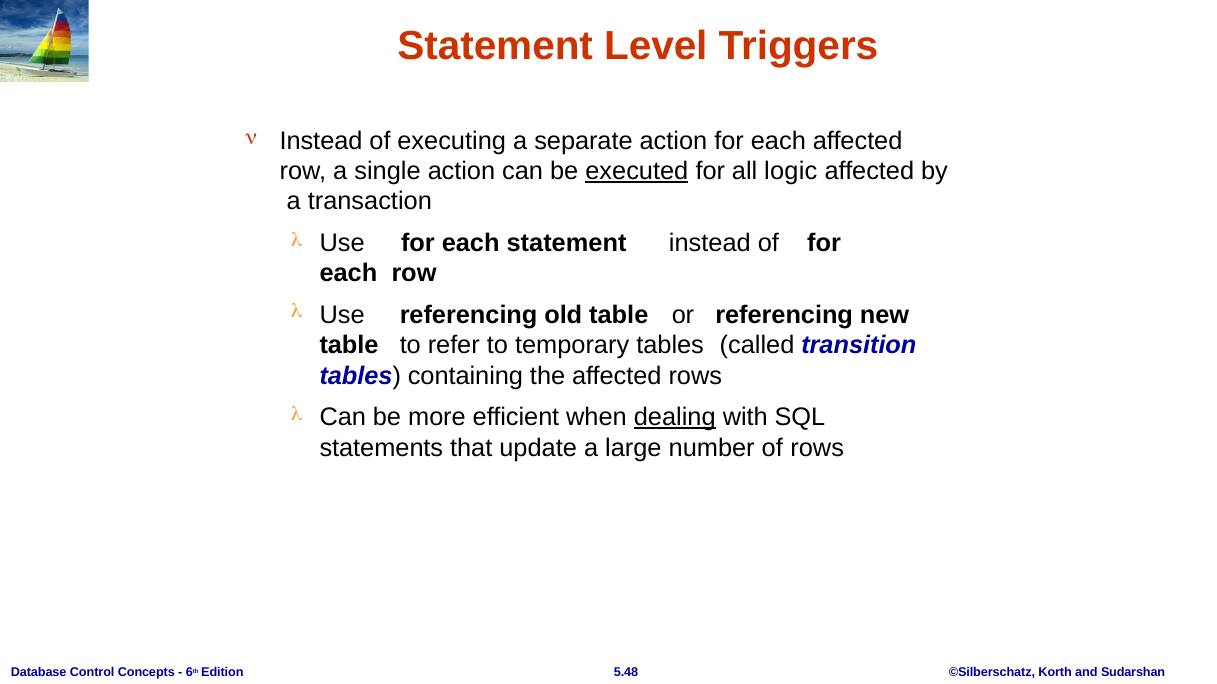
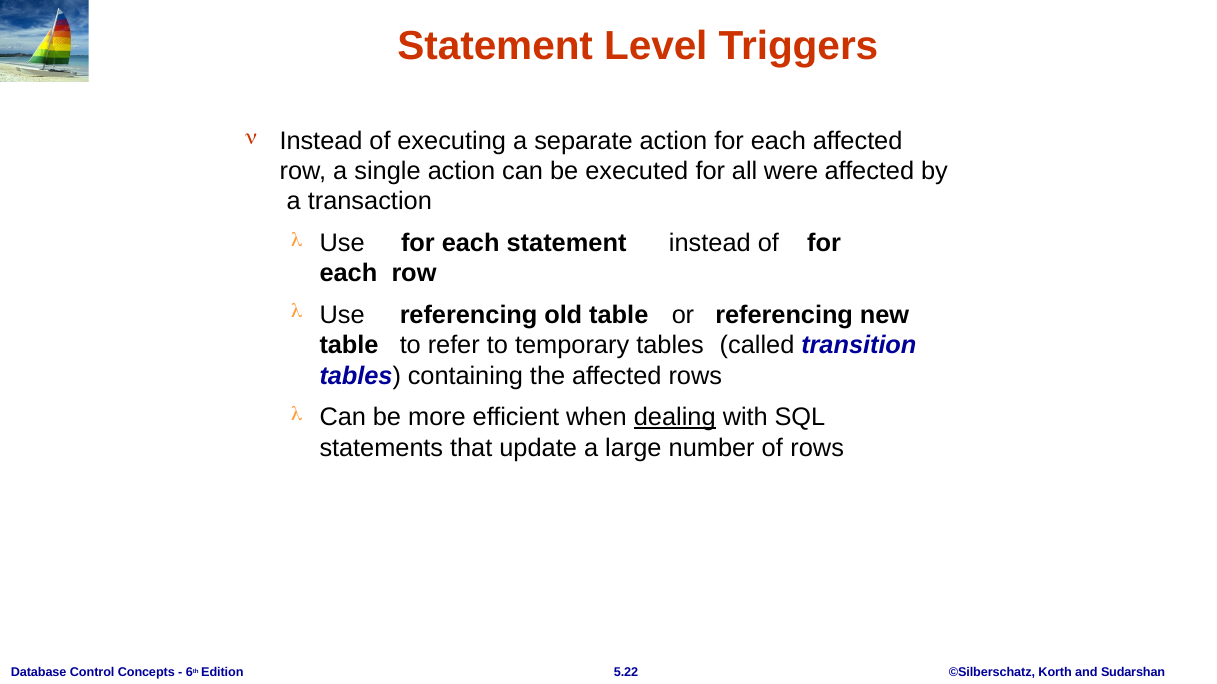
executed underline: present -> none
logic: logic -> were
5.48: 5.48 -> 5.22
